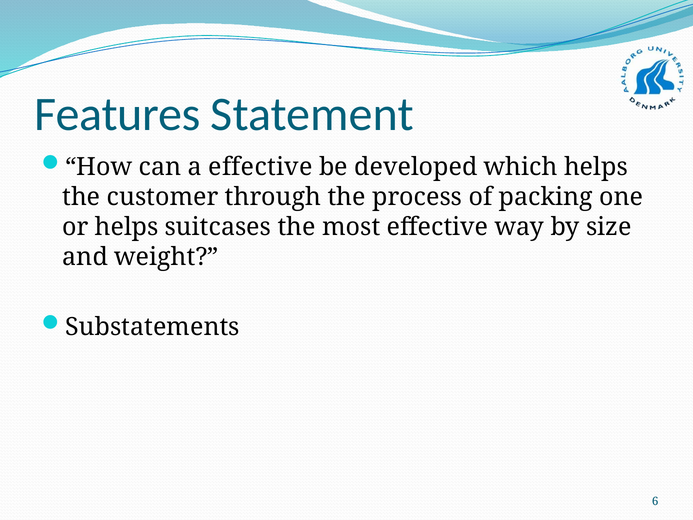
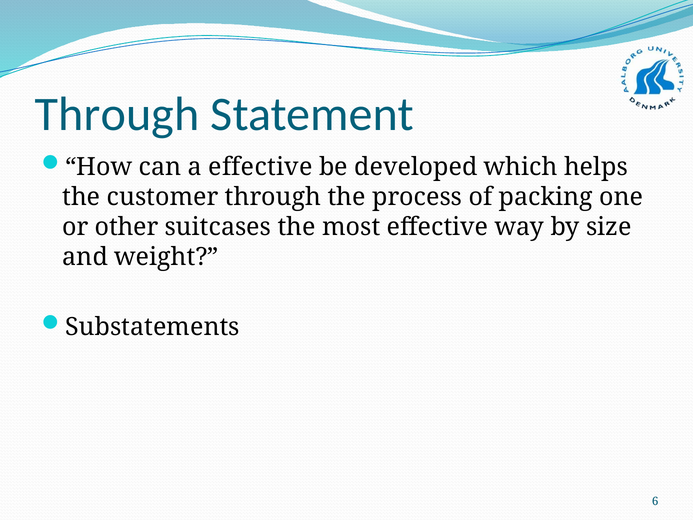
Features at (117, 114): Features -> Through
or helps: helps -> other
